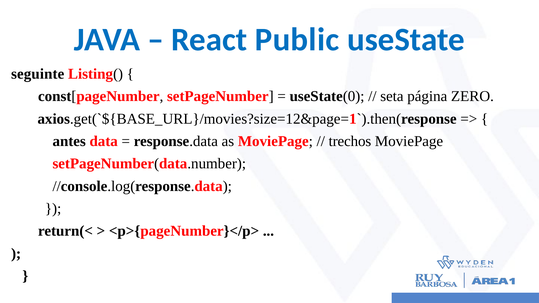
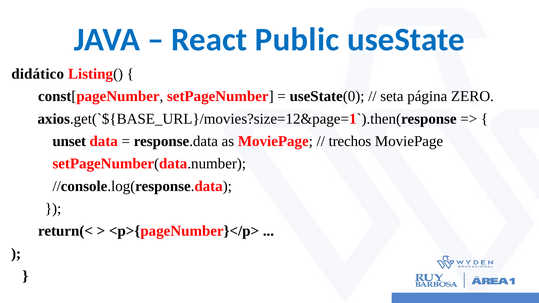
seguinte: seguinte -> didático
antes: antes -> unset
